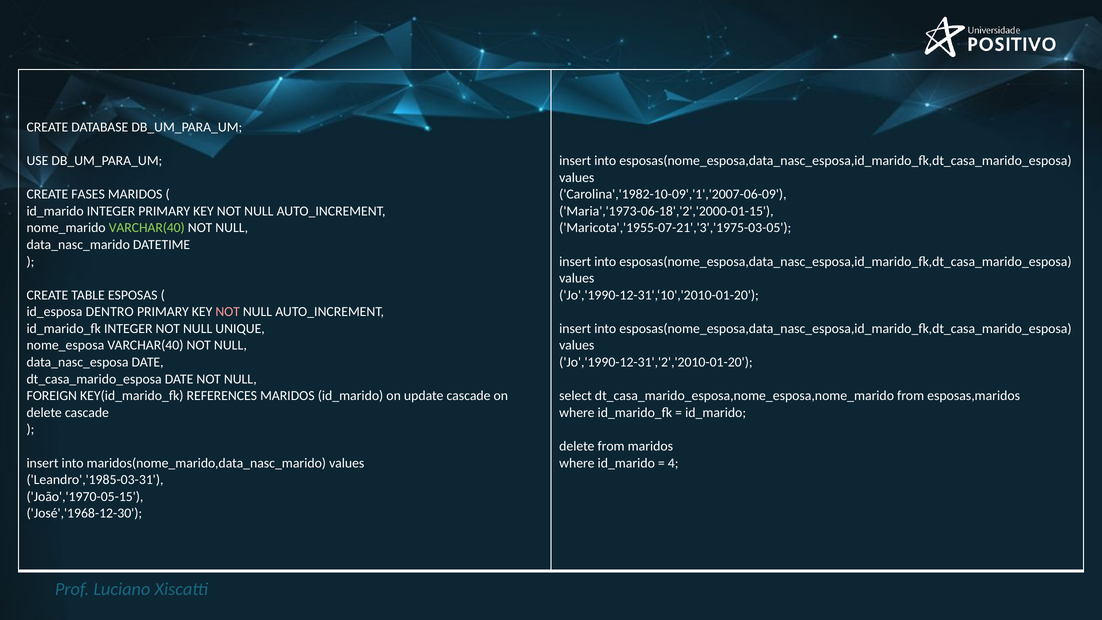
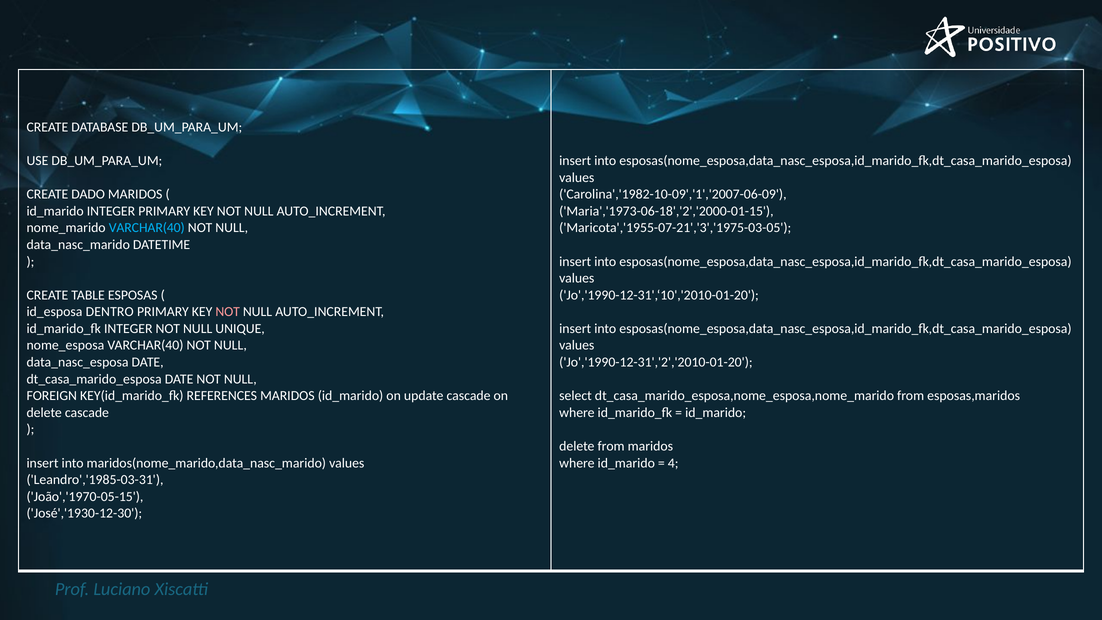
FASES: FASES -> DADO
VARCHAR(40 at (147, 228) colour: light green -> light blue
José','1968-12-30: José','1968-12-30 -> José','1930-12-30
